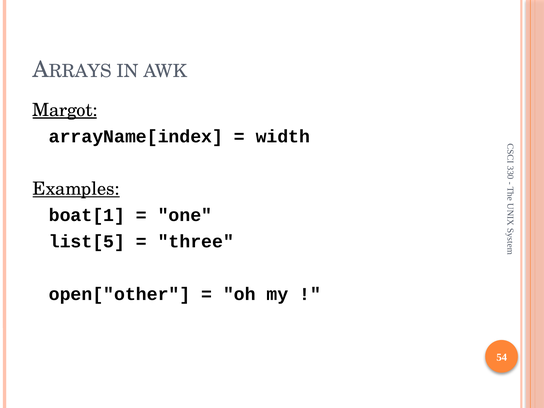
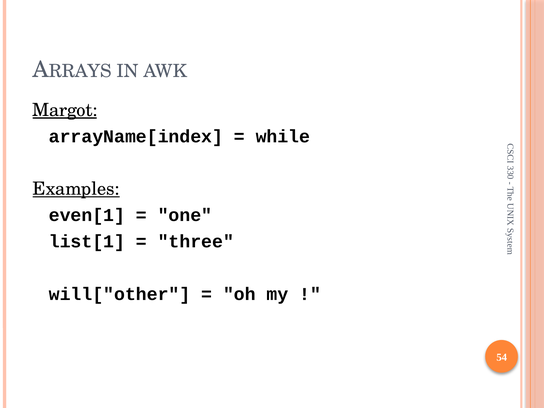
width: width -> while
boat[1: boat[1 -> even[1
list[5: list[5 -> list[1
open["other: open["other -> will["other
